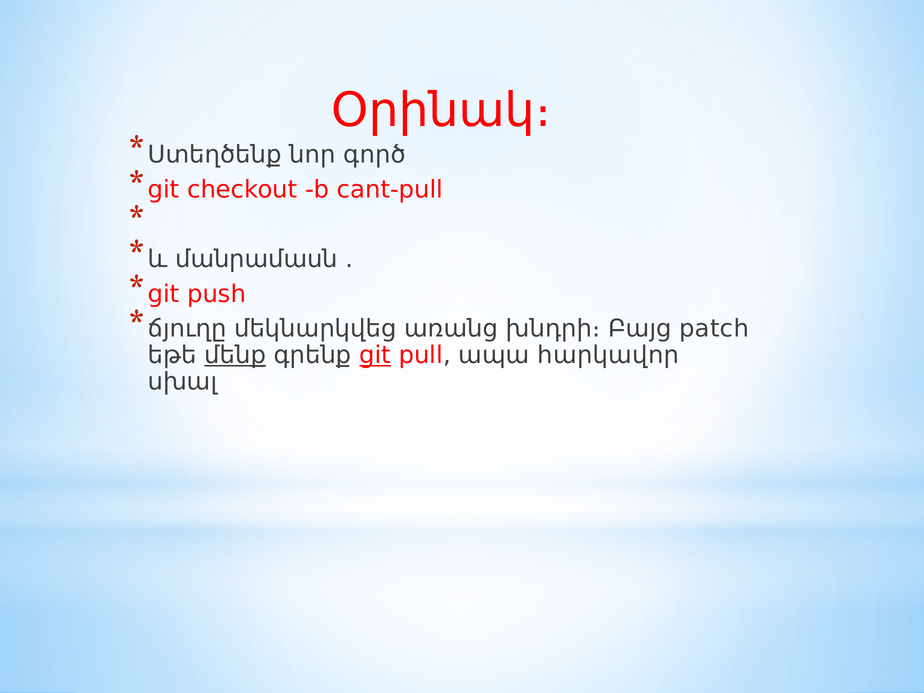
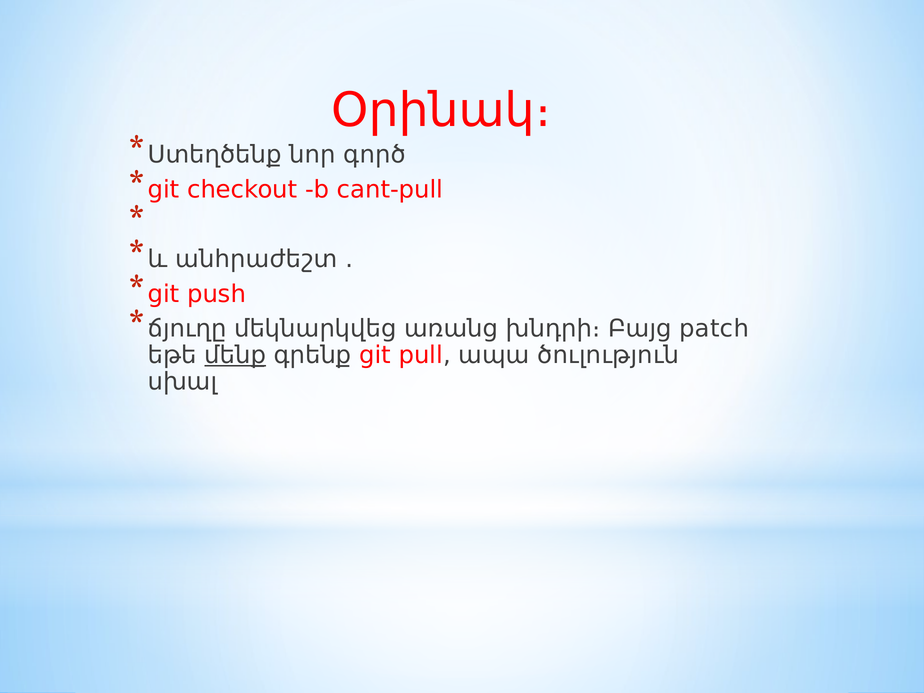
մանրամասն: մանրամասն -> անհրաժեշտ
git at (375, 355) underline: present -> none
հարկավոր: հարկավոր -> ծուլություն
